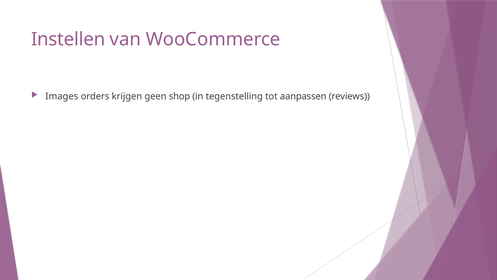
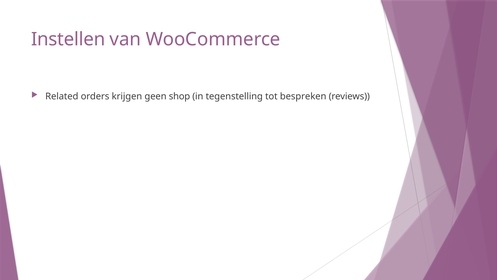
Images: Images -> Related
aanpassen: aanpassen -> bespreken
